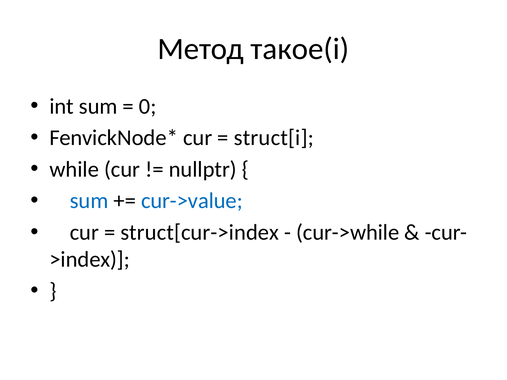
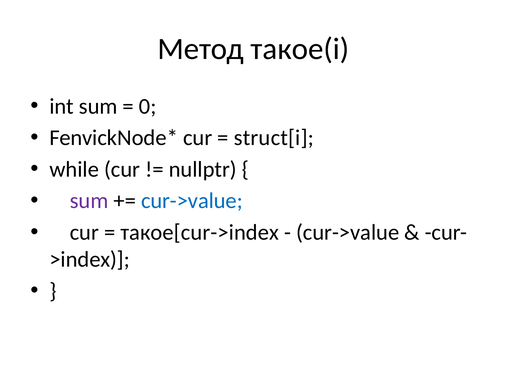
sum at (89, 201) colour: blue -> purple
struct[cur->index: struct[cur->index -> такое[cur->index
cur->while at (348, 233): cur->while -> cur->value
